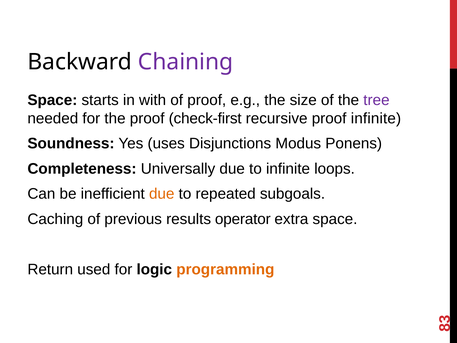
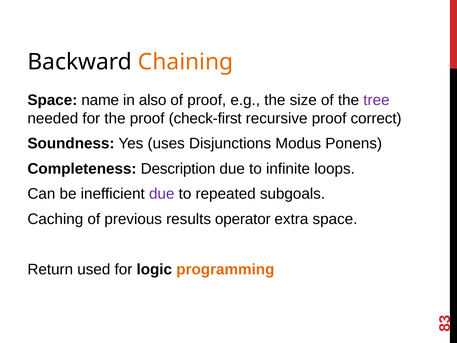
Chaining colour: purple -> orange
starts: starts -> name
with: with -> also
proof infinite: infinite -> correct
Universally: Universally -> Description
due at (162, 194) colour: orange -> purple
